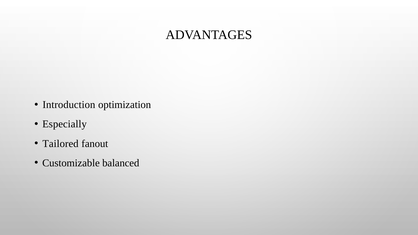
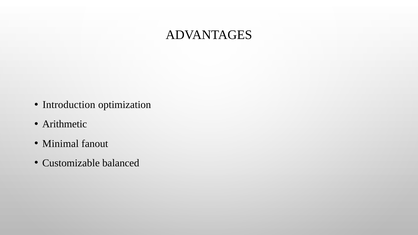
Especially: Especially -> Arithmetic
Tailored: Tailored -> Minimal
